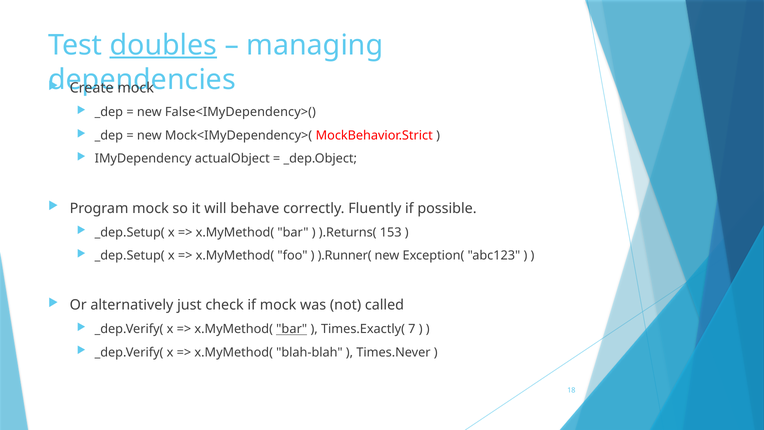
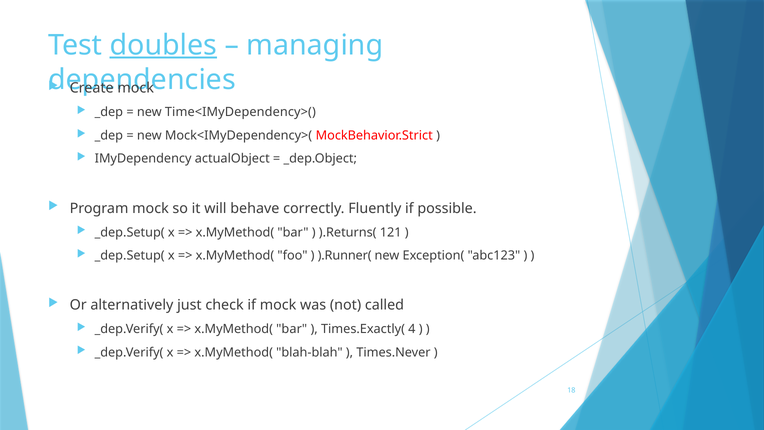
False<IMyDependency>(: False<IMyDependency>( -> Time<IMyDependency>(
153: 153 -> 121
bar at (292, 329) underline: present -> none
7: 7 -> 4
